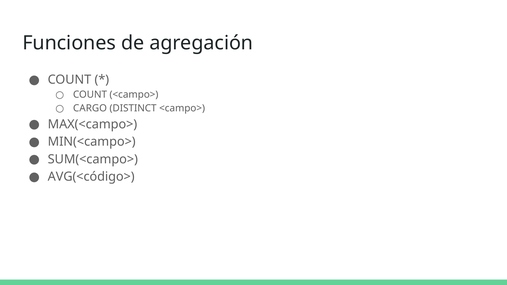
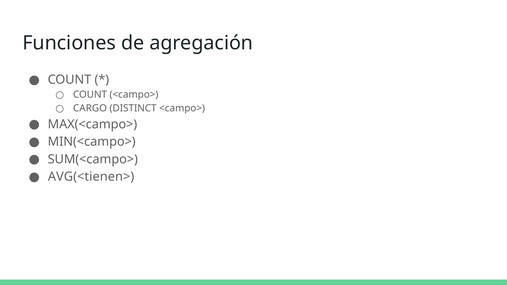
AVG(<código>: AVG(<código> -> AVG(<tienen>
